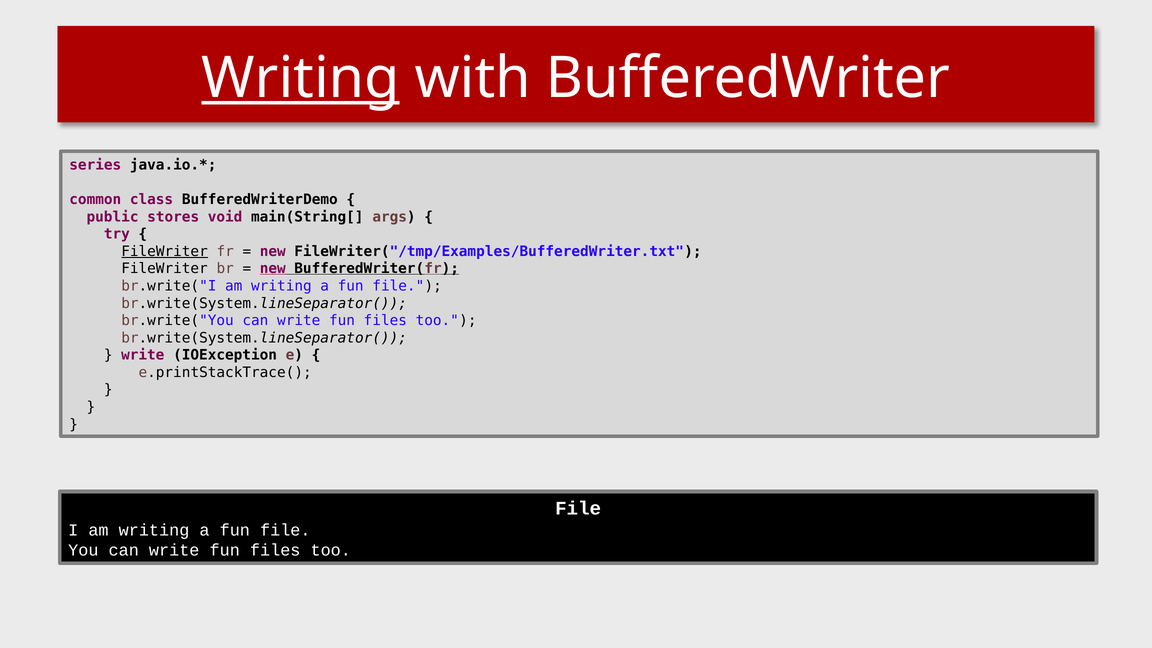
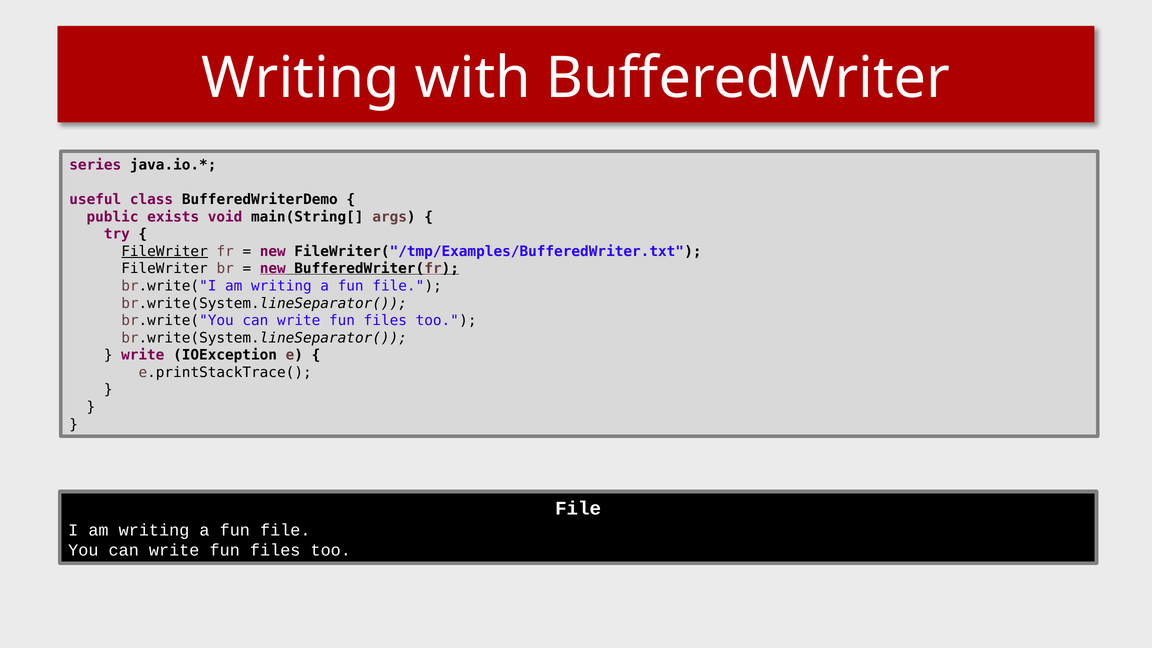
Writing at (301, 78) underline: present -> none
common: common -> useful
stores: stores -> exists
